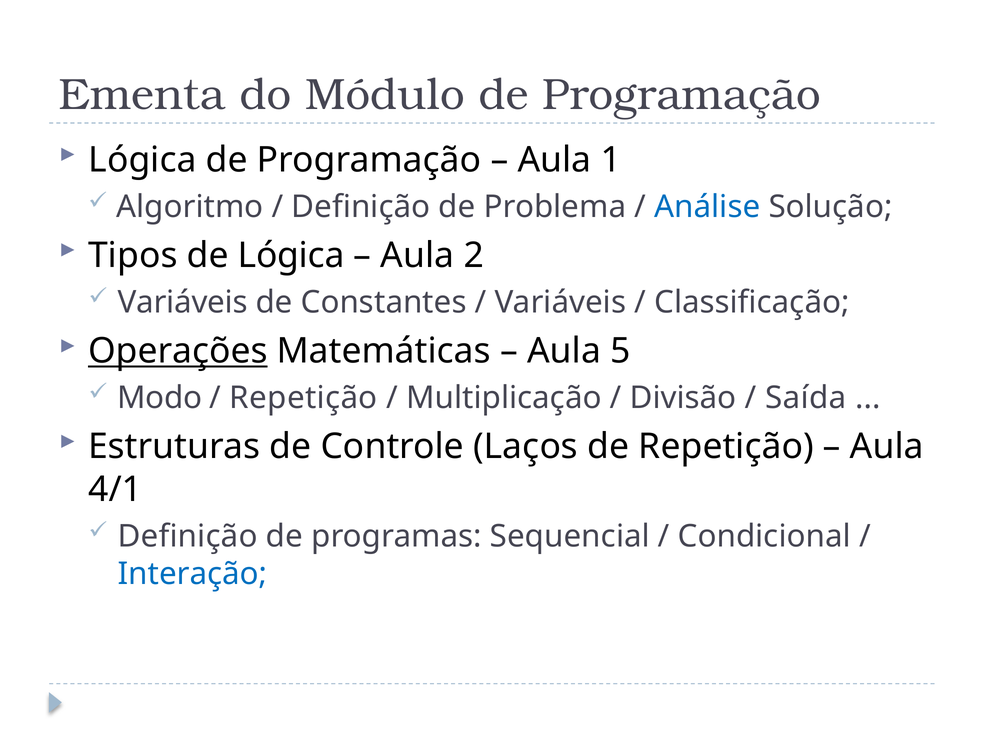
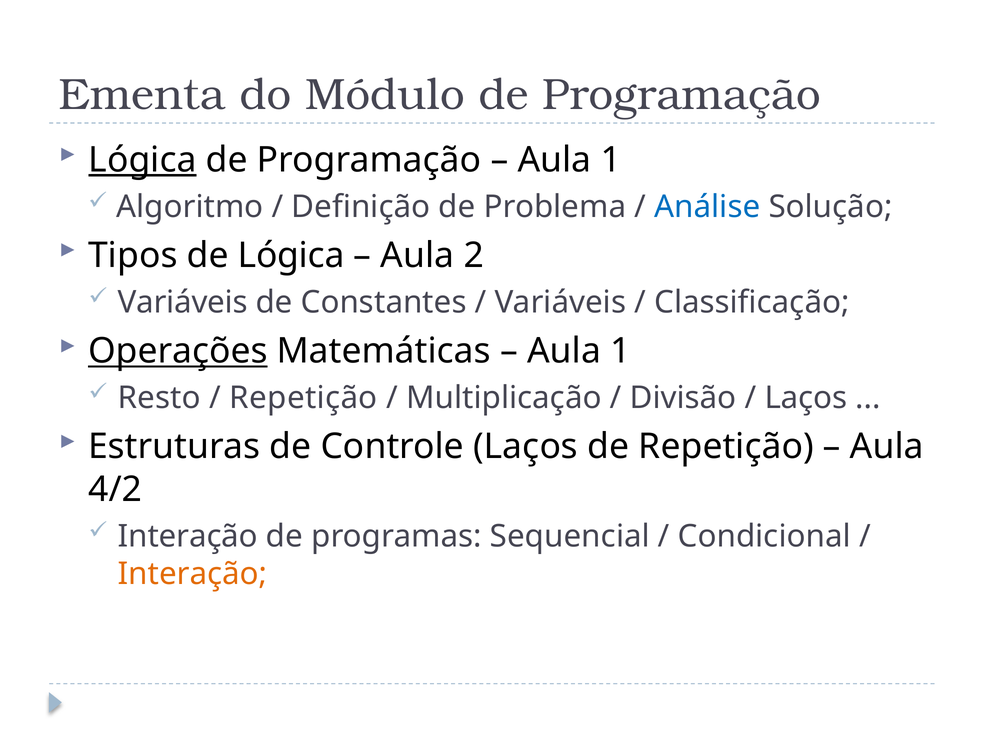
Lógica at (142, 160) underline: none -> present
5 at (620, 351): 5 -> 1
Modo: Modo -> Resto
Saída at (806, 398): Saída -> Laços
4/1: 4/1 -> 4/2
Definição at (188, 536): Definição -> Interação
Interação at (192, 574) colour: blue -> orange
